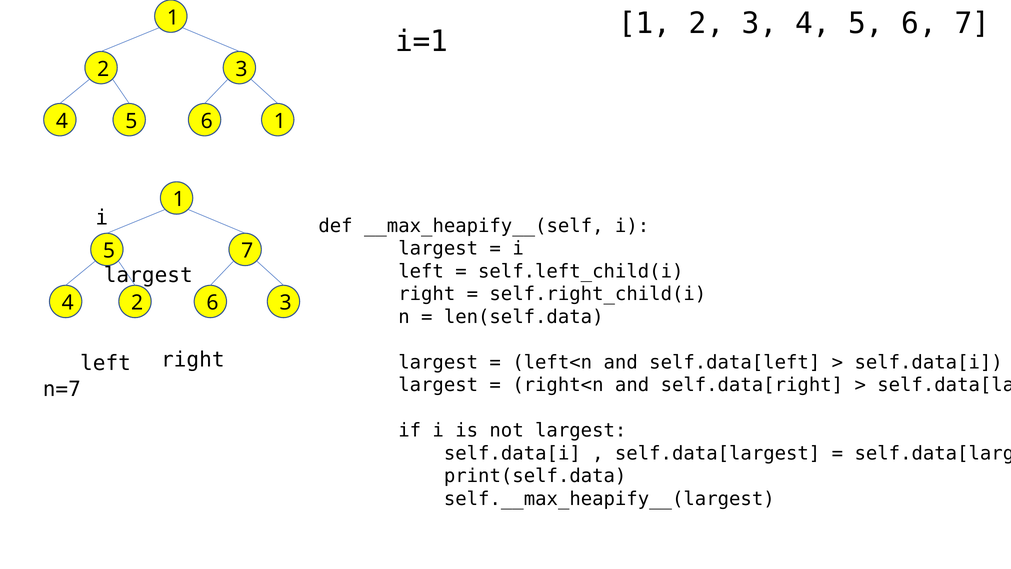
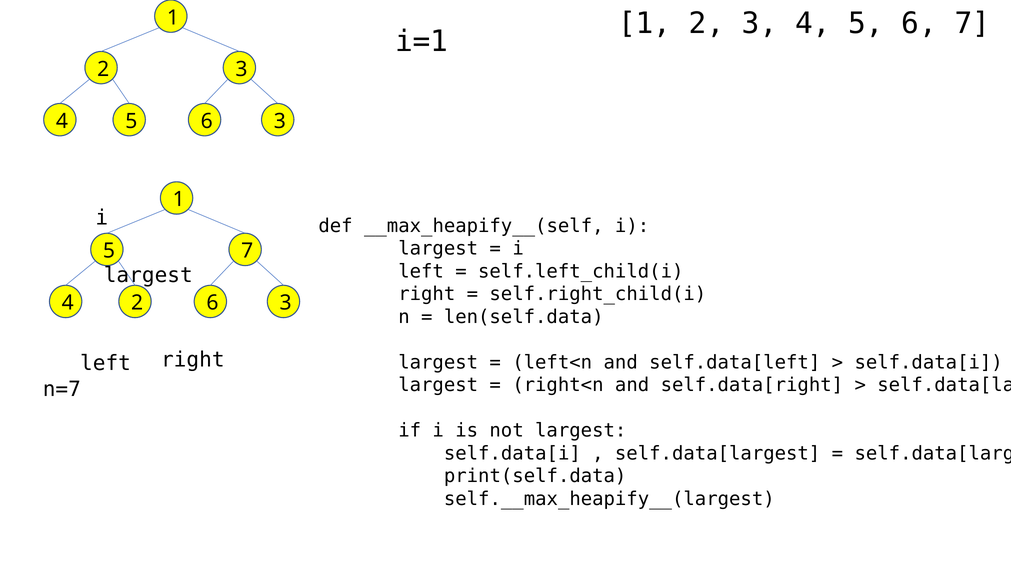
5 6 1: 1 -> 3
